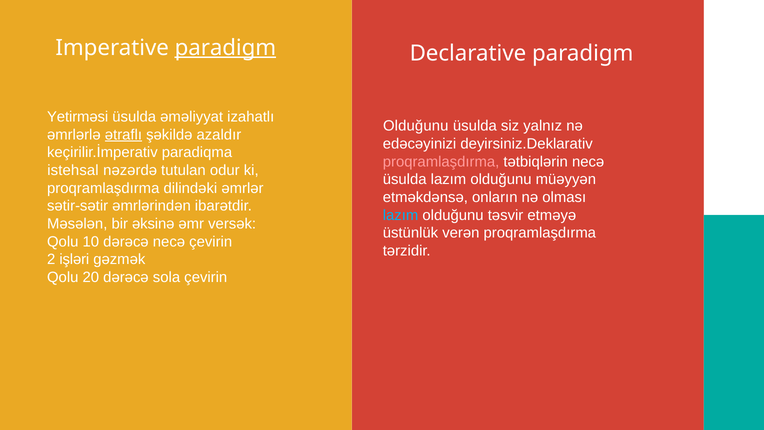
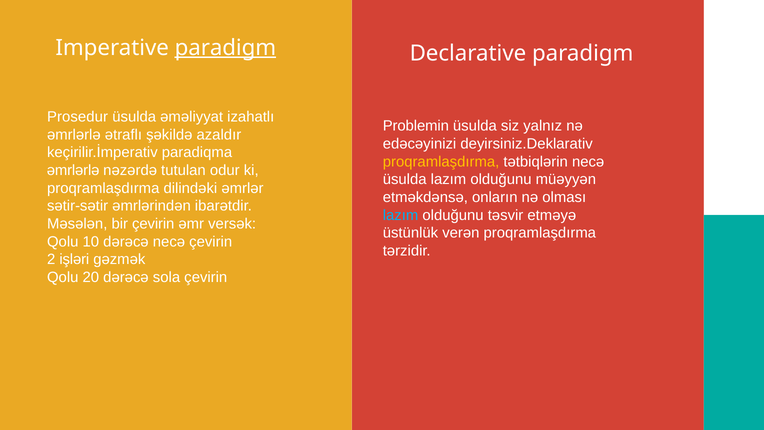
Yetirməsi: Yetirməsi -> Prosedur
Olduğunu at (416, 126): Olduğunu -> Problemin
ətraflı underline: present -> none
proqramlaşdırma at (441, 162) colour: pink -> yellow
istehsal at (73, 170): istehsal -> əmrlərlə
bir əksinə: əksinə -> çevirin
